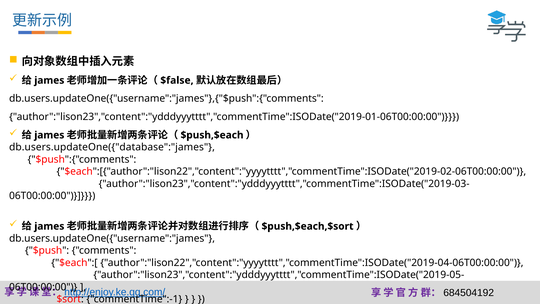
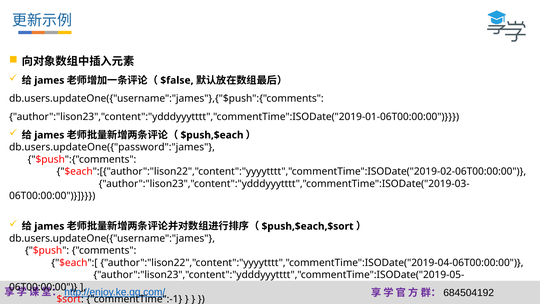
db.users.updateOne({"database":"james: db.users.updateOne({"database":"james -> db.users.updateOne({"password":"james
